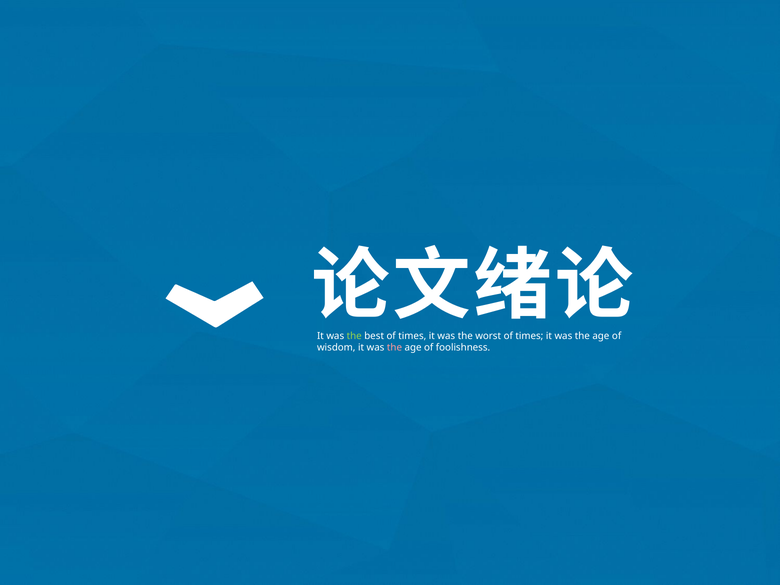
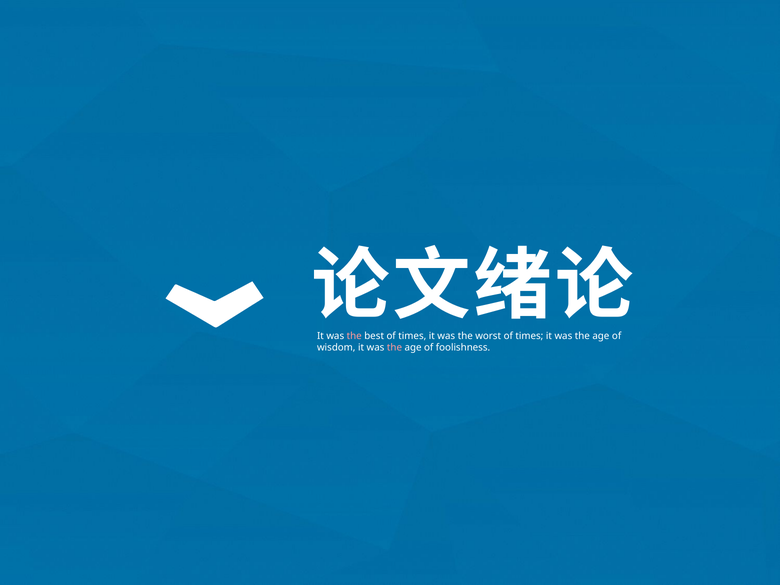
the at (354, 336) colour: light green -> pink
